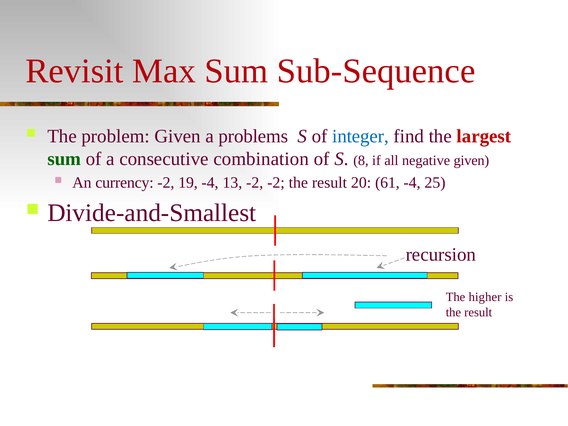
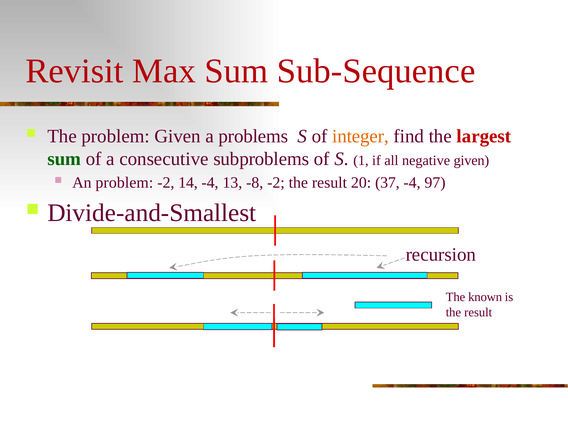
integer colour: blue -> orange
combination: combination -> subproblems
8: 8 -> 1
An currency: currency -> problem
19: 19 -> 14
13 -2: -2 -> -8
61: 61 -> 37
25: 25 -> 97
higher: higher -> known
